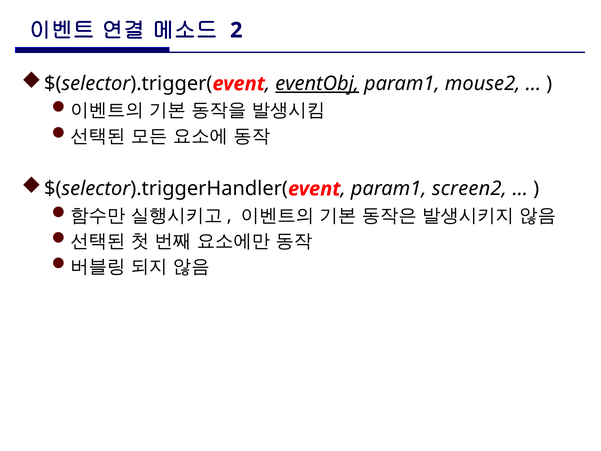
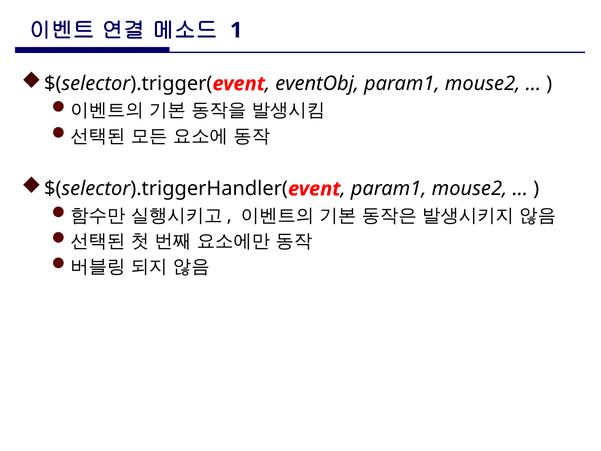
2: 2 -> 1
eventObj underline: present -> none
screen2 at (469, 189): screen2 -> mouse2
